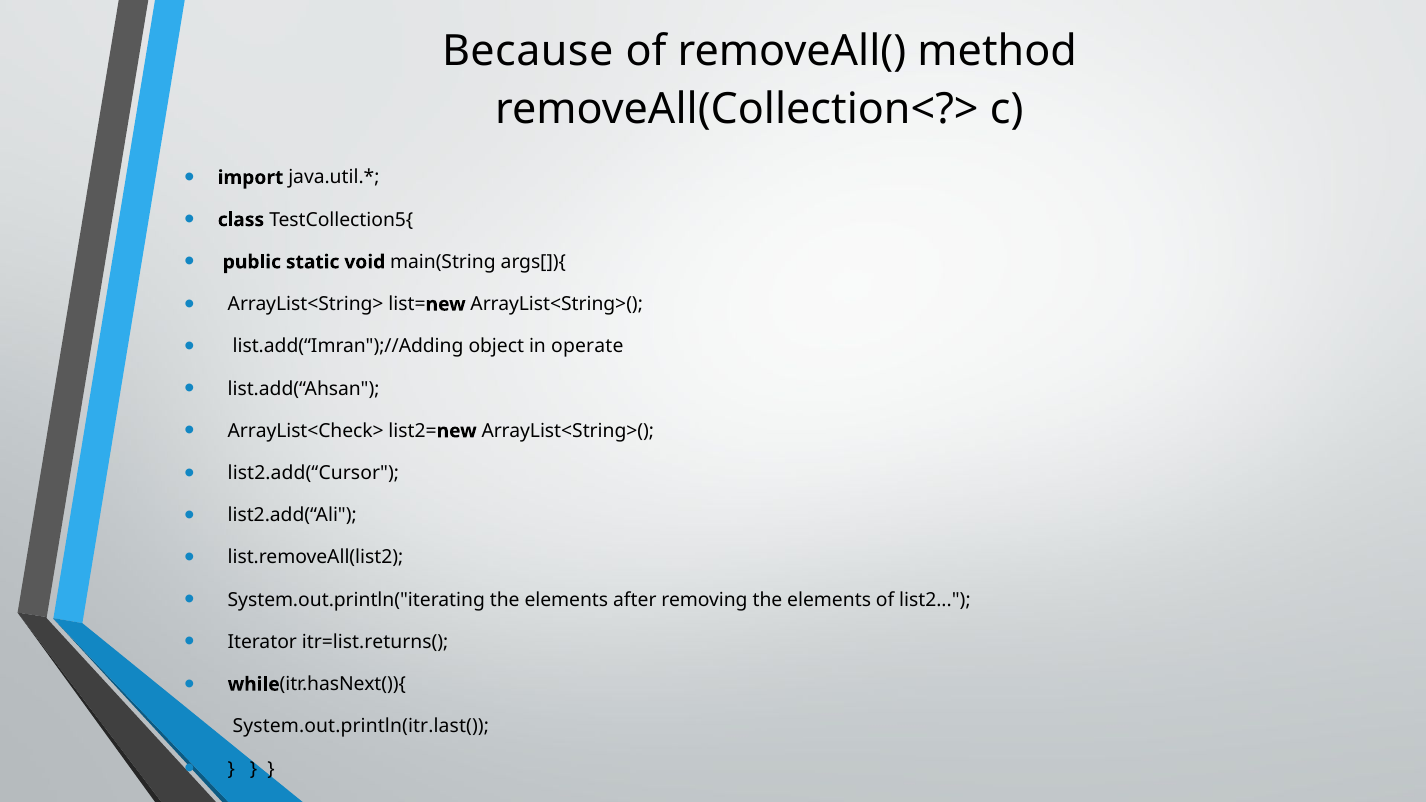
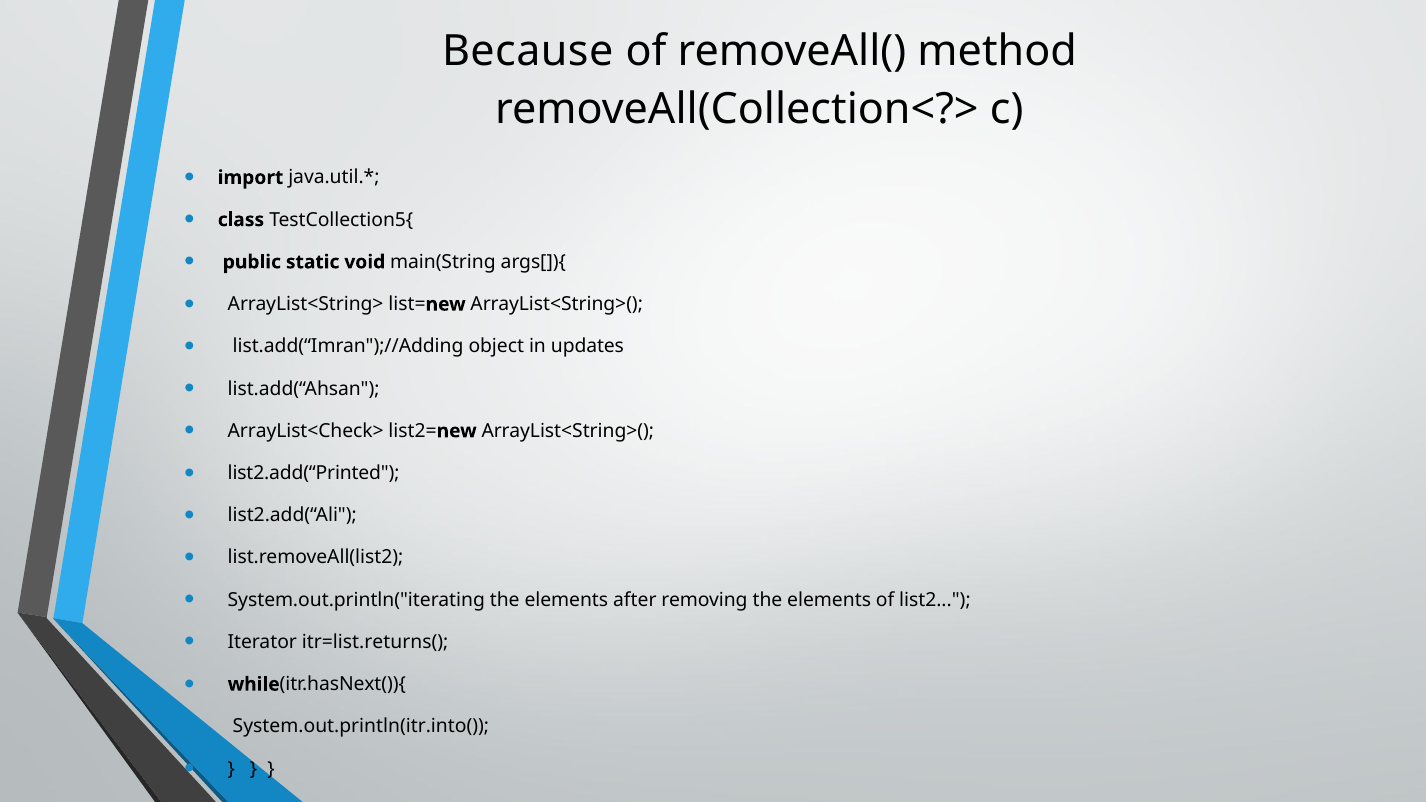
operate: operate -> updates
list2.add(“Cursor: list2.add(“Cursor -> list2.add(“Printed
System.out.println(itr.last(: System.out.println(itr.last( -> System.out.println(itr.into(
